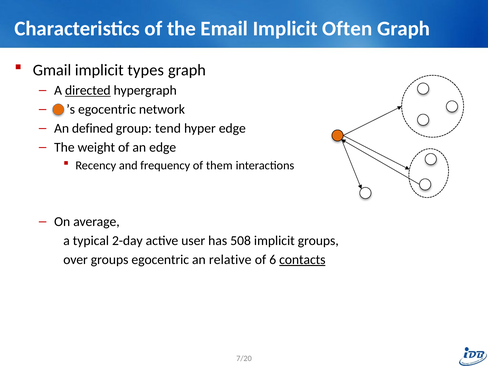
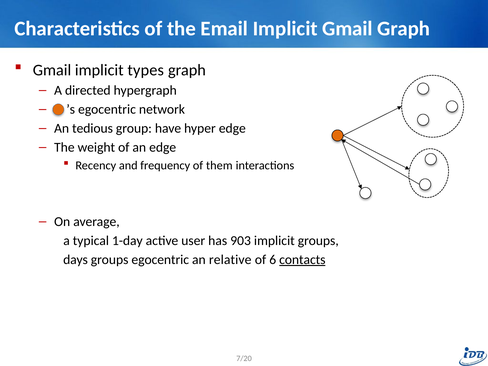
Implicit Often: Often -> Gmail
directed underline: present -> none
defined: defined -> tedious
tend: tend -> have
2-day: 2-day -> 1-day
508: 508 -> 903
over: over -> days
